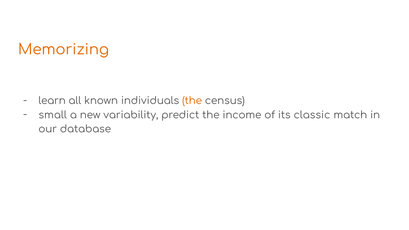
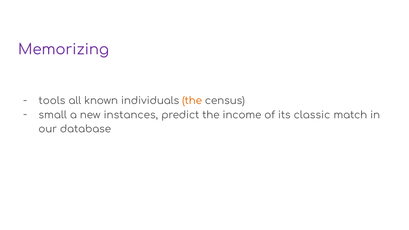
Memorizing colour: orange -> purple
learn: learn -> tools
variability: variability -> instances
